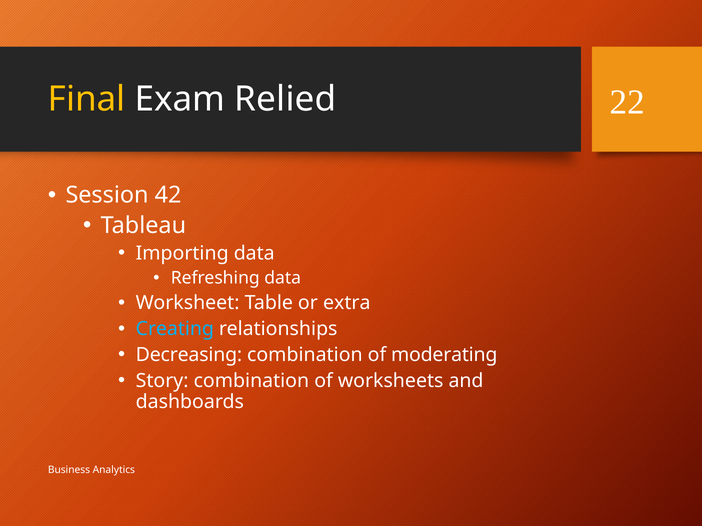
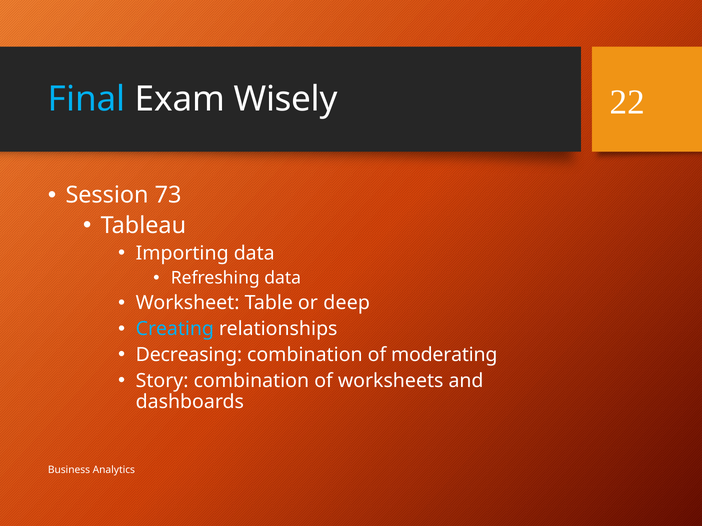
Final colour: yellow -> light blue
Relied: Relied -> Wisely
42: 42 -> 73
extra: extra -> deep
